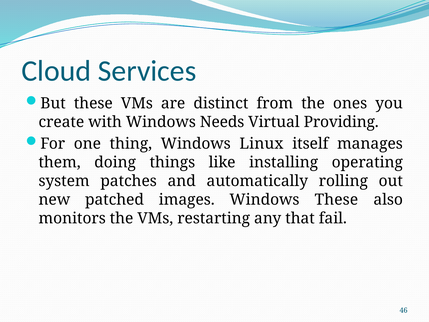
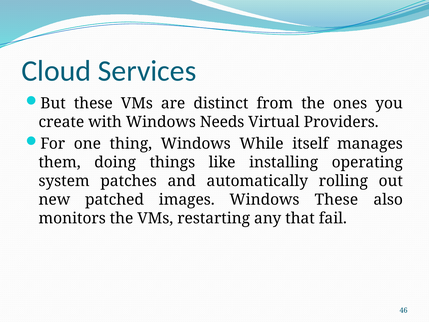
Providing: Providing -> Providers
Linux: Linux -> While
